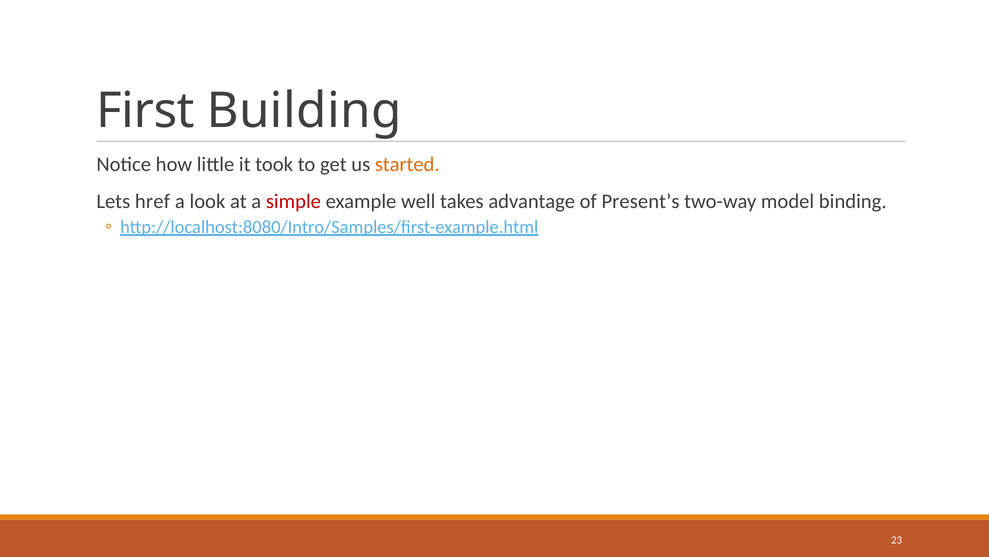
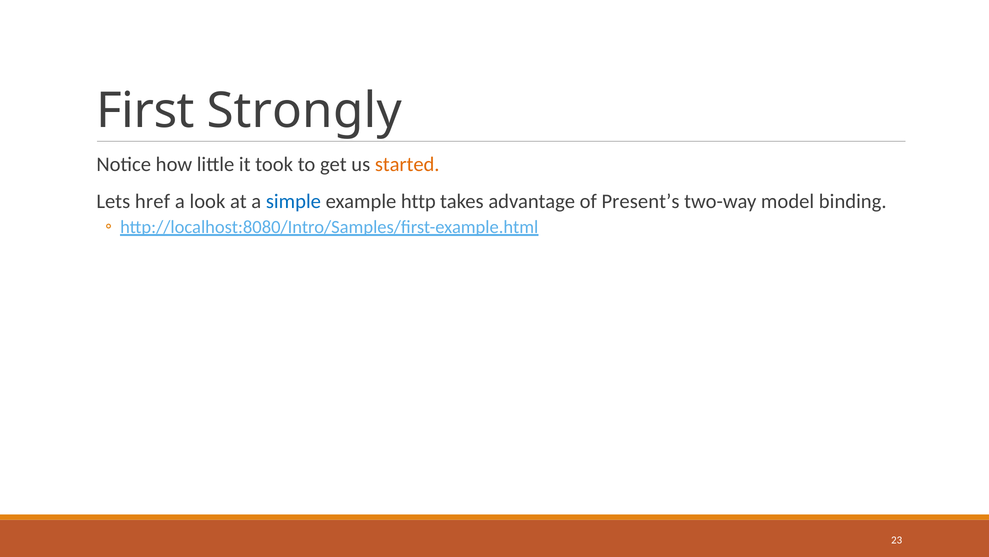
Building: Building -> Strongly
simple colour: red -> blue
well: well -> http
